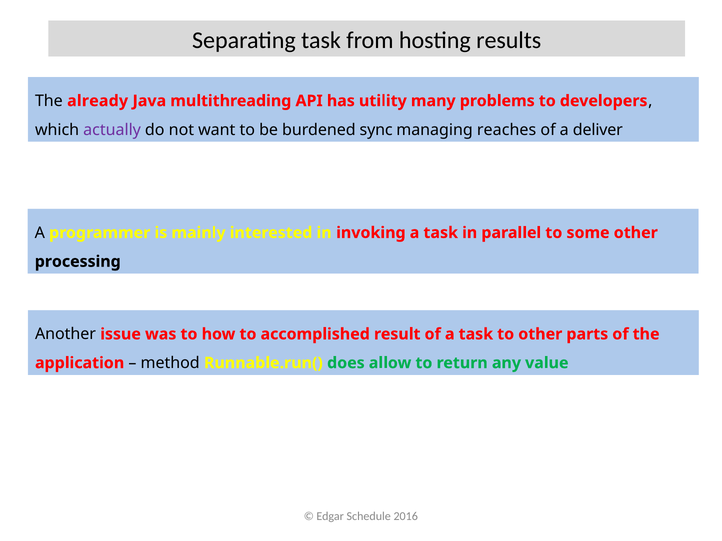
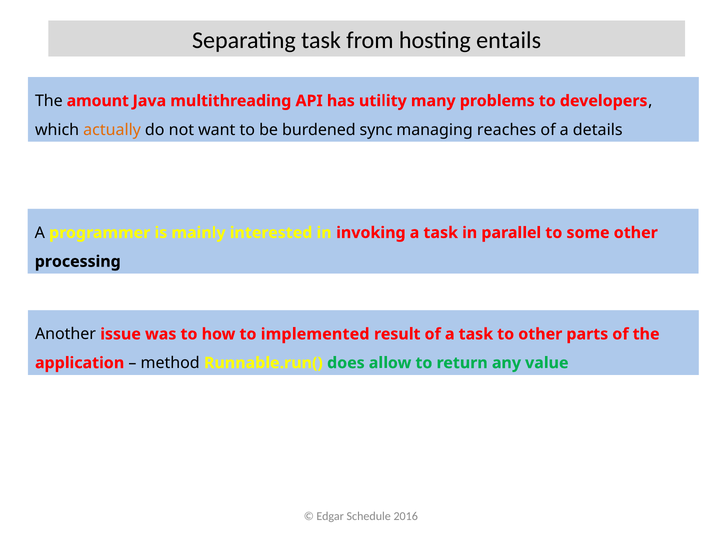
results: results -> entails
already: already -> amount
actually colour: purple -> orange
deliver: deliver -> details
accomplished: accomplished -> implemented
